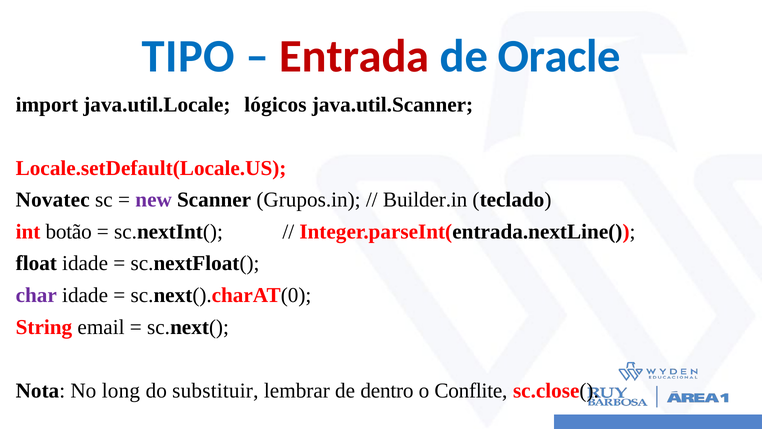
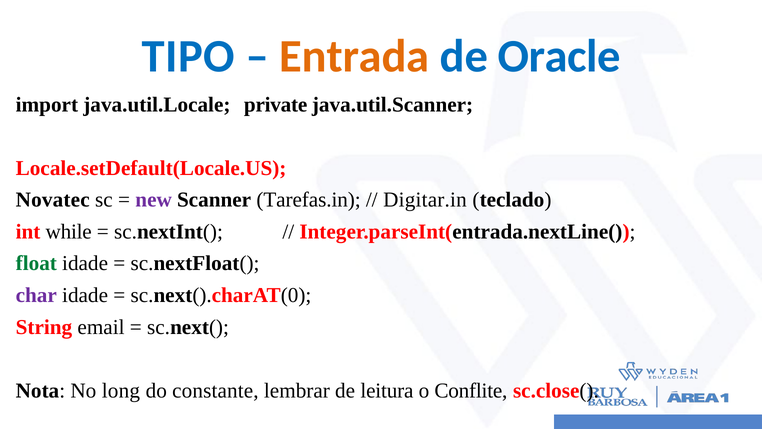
Entrada colour: red -> orange
lógicos: lógicos -> private
Grupos.in: Grupos.in -> Tarefas.in
Builder.in: Builder.in -> Digitar.in
botão: botão -> while
float colour: black -> green
substituir: substituir -> constante
dentro: dentro -> leitura
